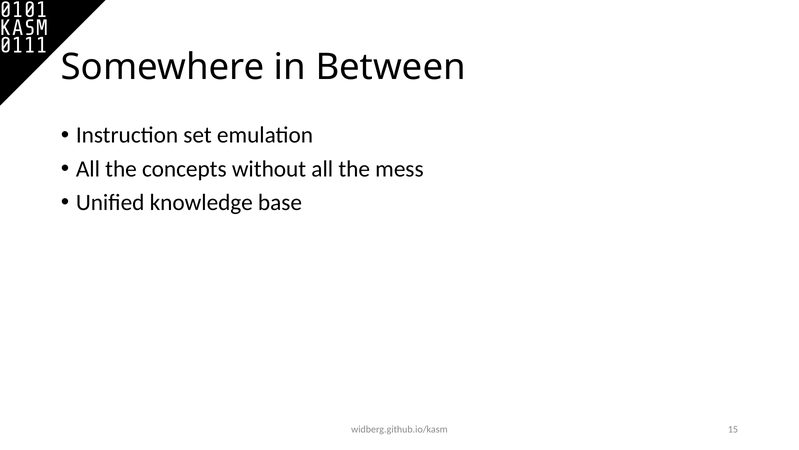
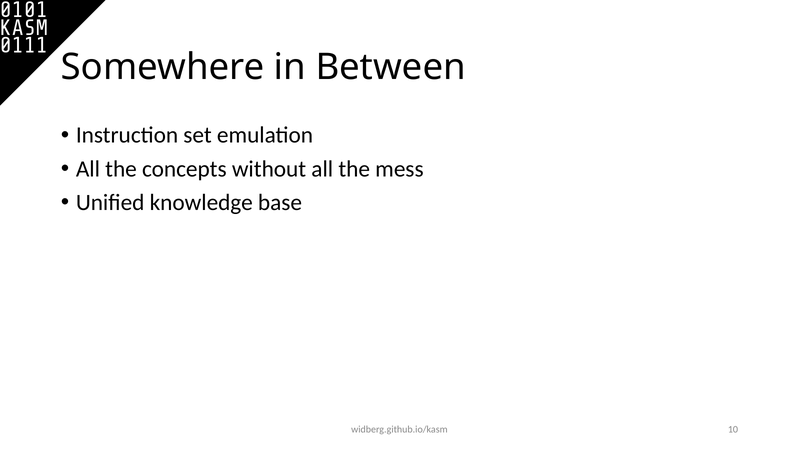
15: 15 -> 10
